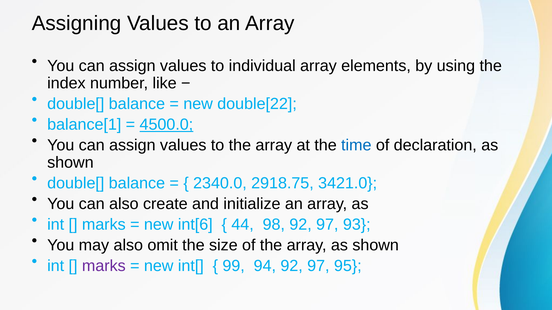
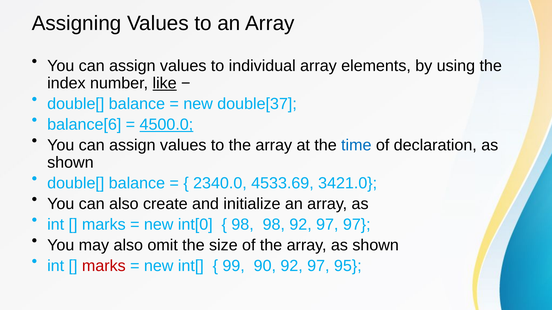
like underline: none -> present
double[22: double[22 -> double[37
balance[1: balance[1 -> balance[6
2918.75: 2918.75 -> 4533.69
int[6: int[6 -> int[0
44 at (243, 225): 44 -> 98
97 93: 93 -> 97
marks at (104, 266) colour: purple -> red
94: 94 -> 90
